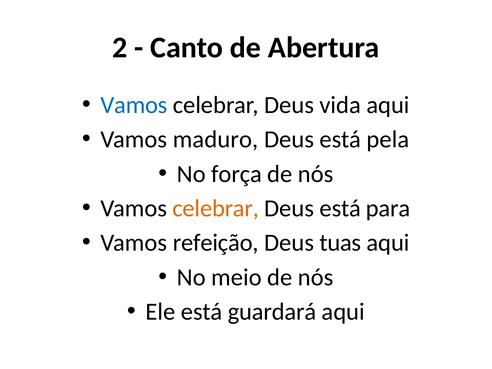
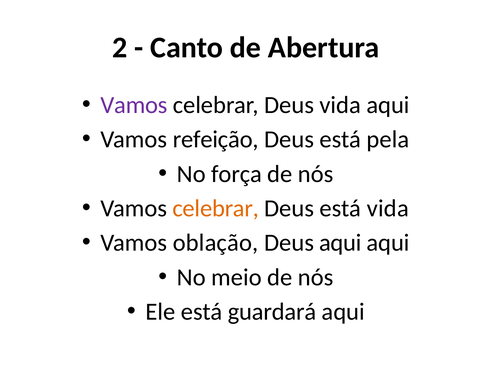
Vamos at (134, 105) colour: blue -> purple
maduro: maduro -> refeição
está para: para -> vida
refeição: refeição -> oblação
Deus tuas: tuas -> aqui
